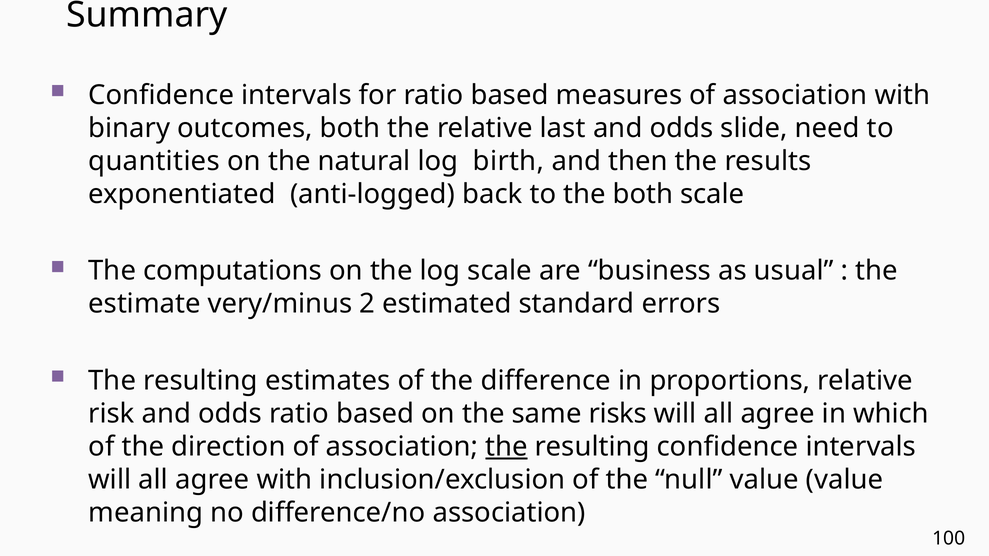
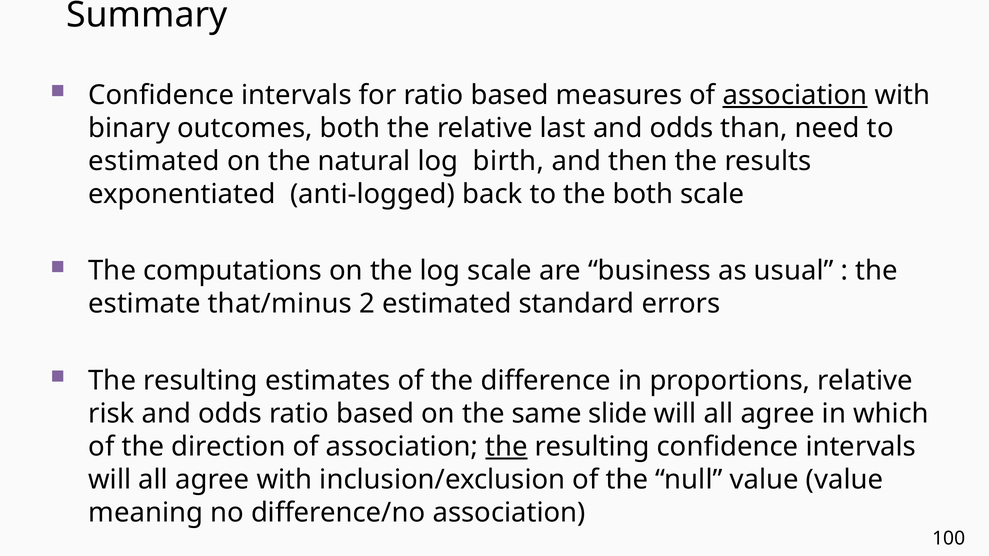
association at (795, 95) underline: none -> present
slide: slide -> than
quantities at (154, 161): quantities -> estimated
very/minus: very/minus -> that/minus
risks: risks -> slide
